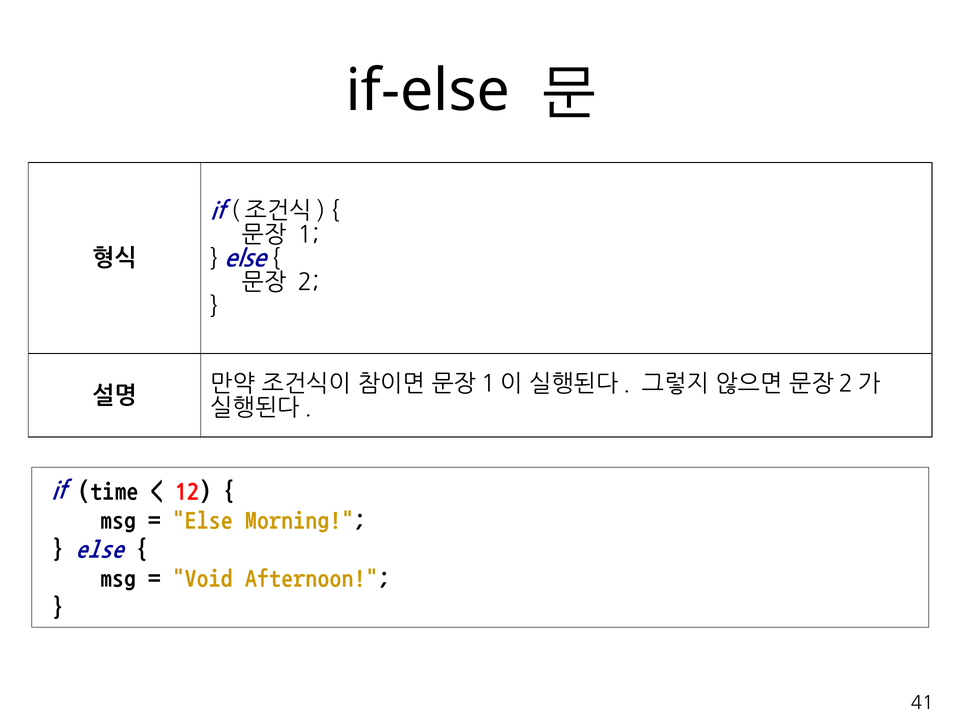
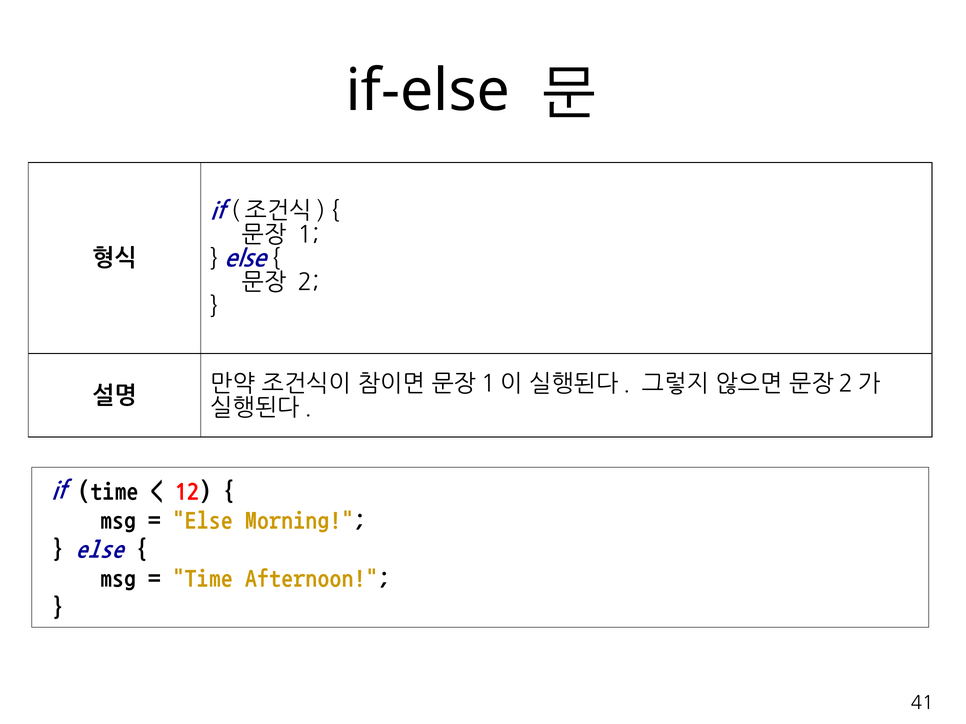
Void at (203, 578): Void -> Time
